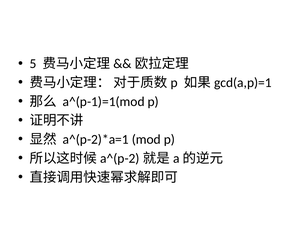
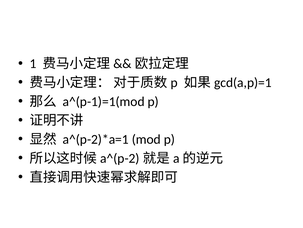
5: 5 -> 1
